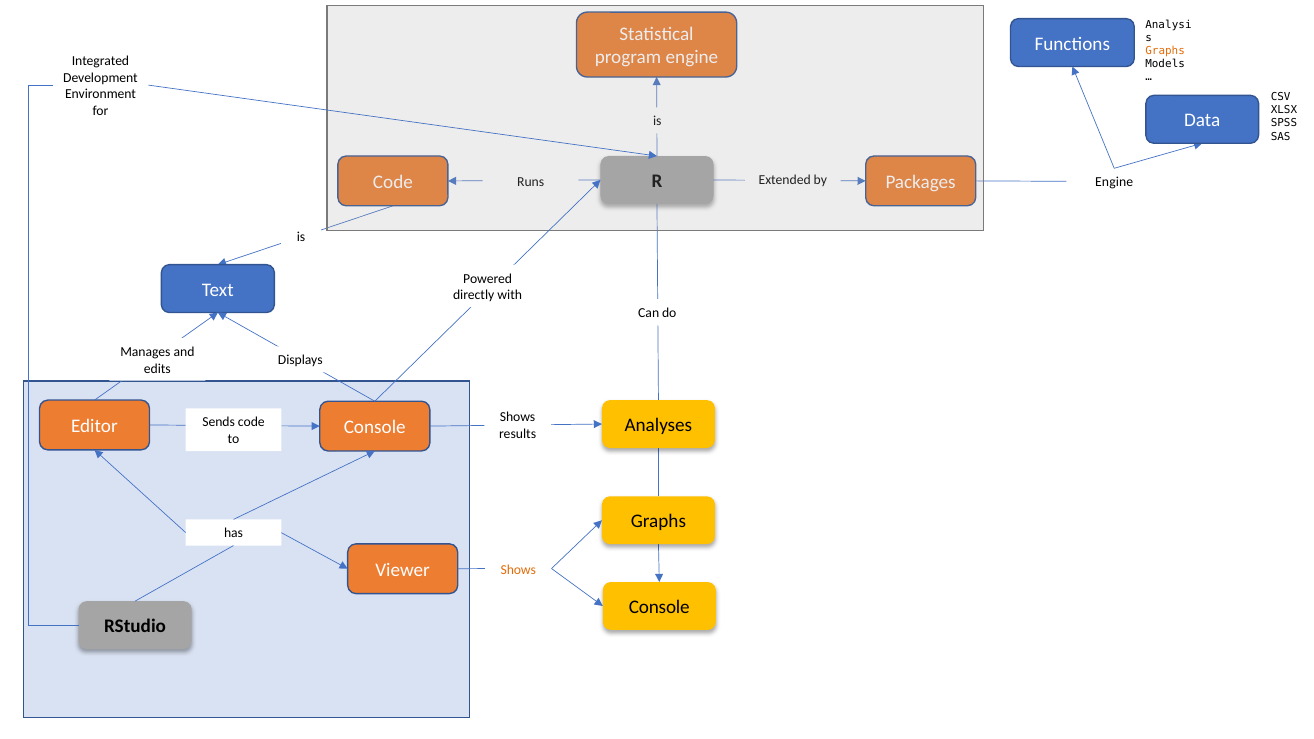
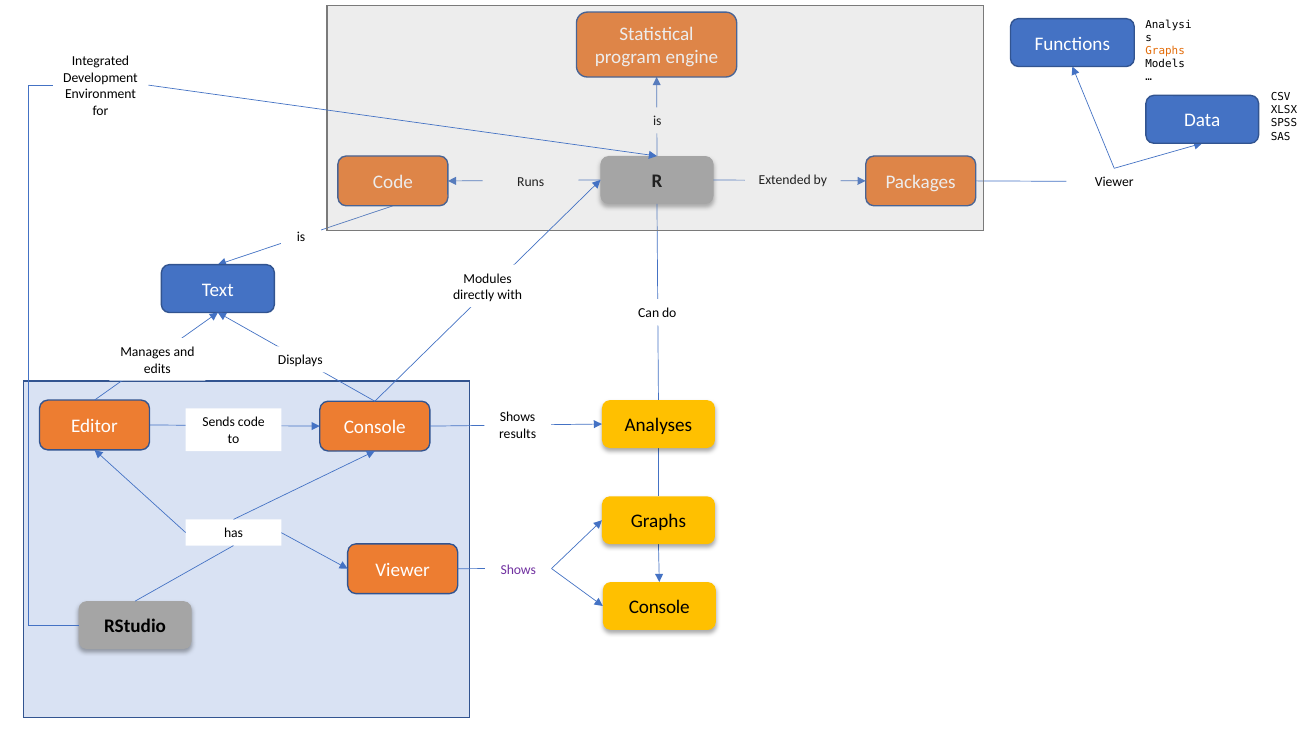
Engine at (1114, 182): Engine -> Viewer
Powered: Powered -> Modules
Shows at (518, 570) colour: orange -> purple
